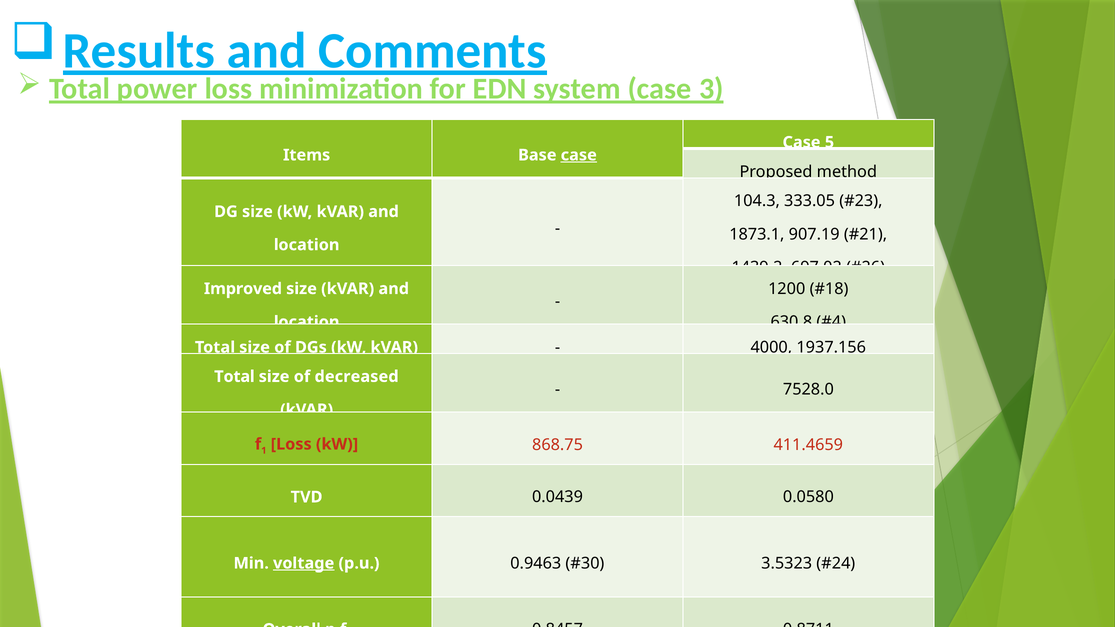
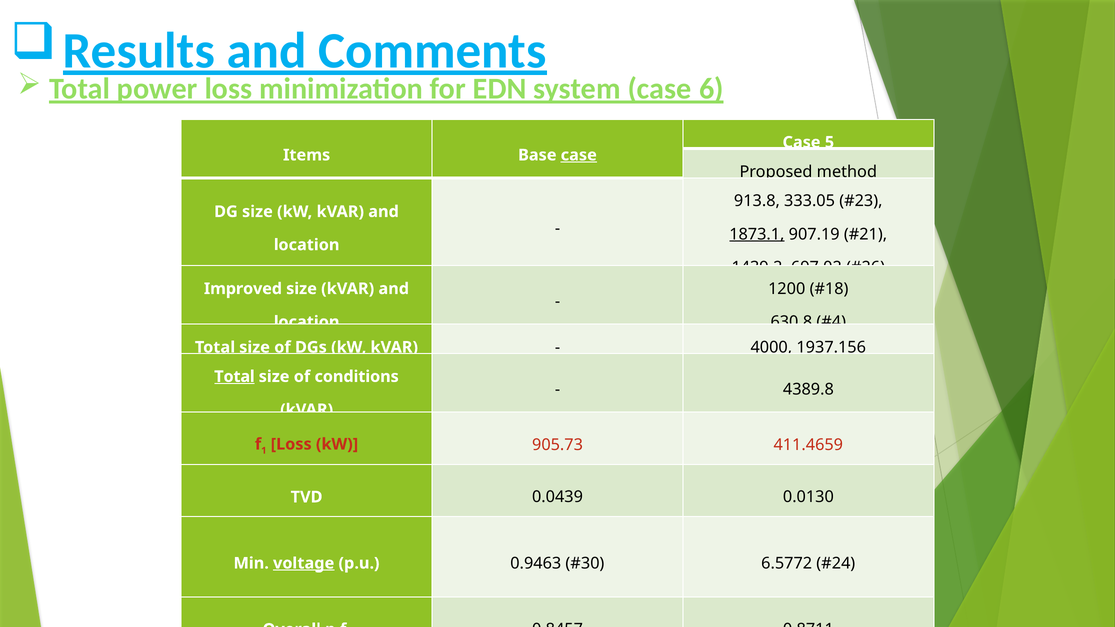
3: 3 -> 6
104.3: 104.3 -> 913.8
1873.1 underline: none -> present
Total at (235, 377) underline: none -> present
decreased: decreased -> conditions
7528.0: 7528.0 -> 4389.8
868.75: 868.75 -> 905.73
0.0580: 0.0580 -> 0.0130
3.5323: 3.5323 -> 6.5772
